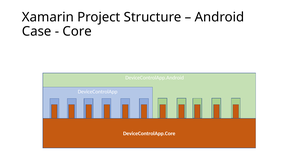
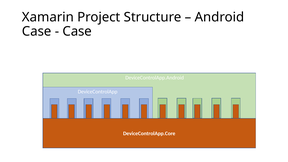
Core at (77, 31): Core -> Case
